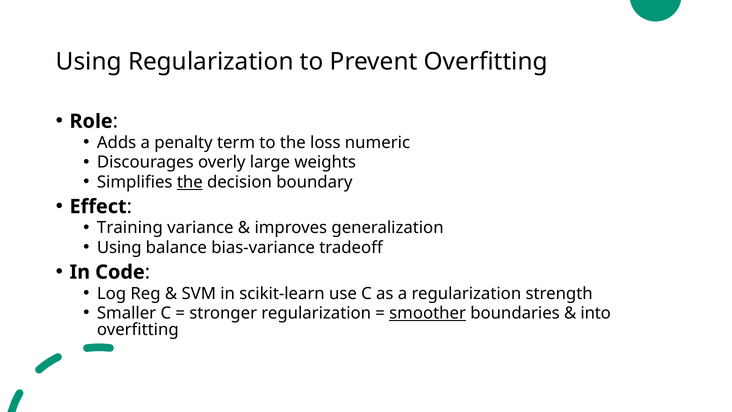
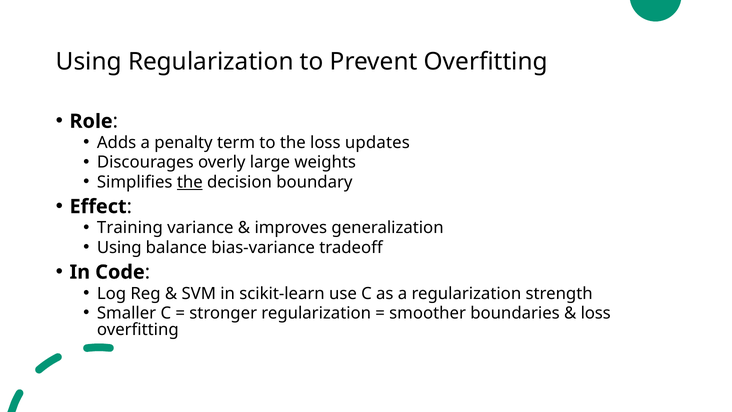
numeric: numeric -> updates
smoother underline: present -> none
into at (596, 313): into -> loss
